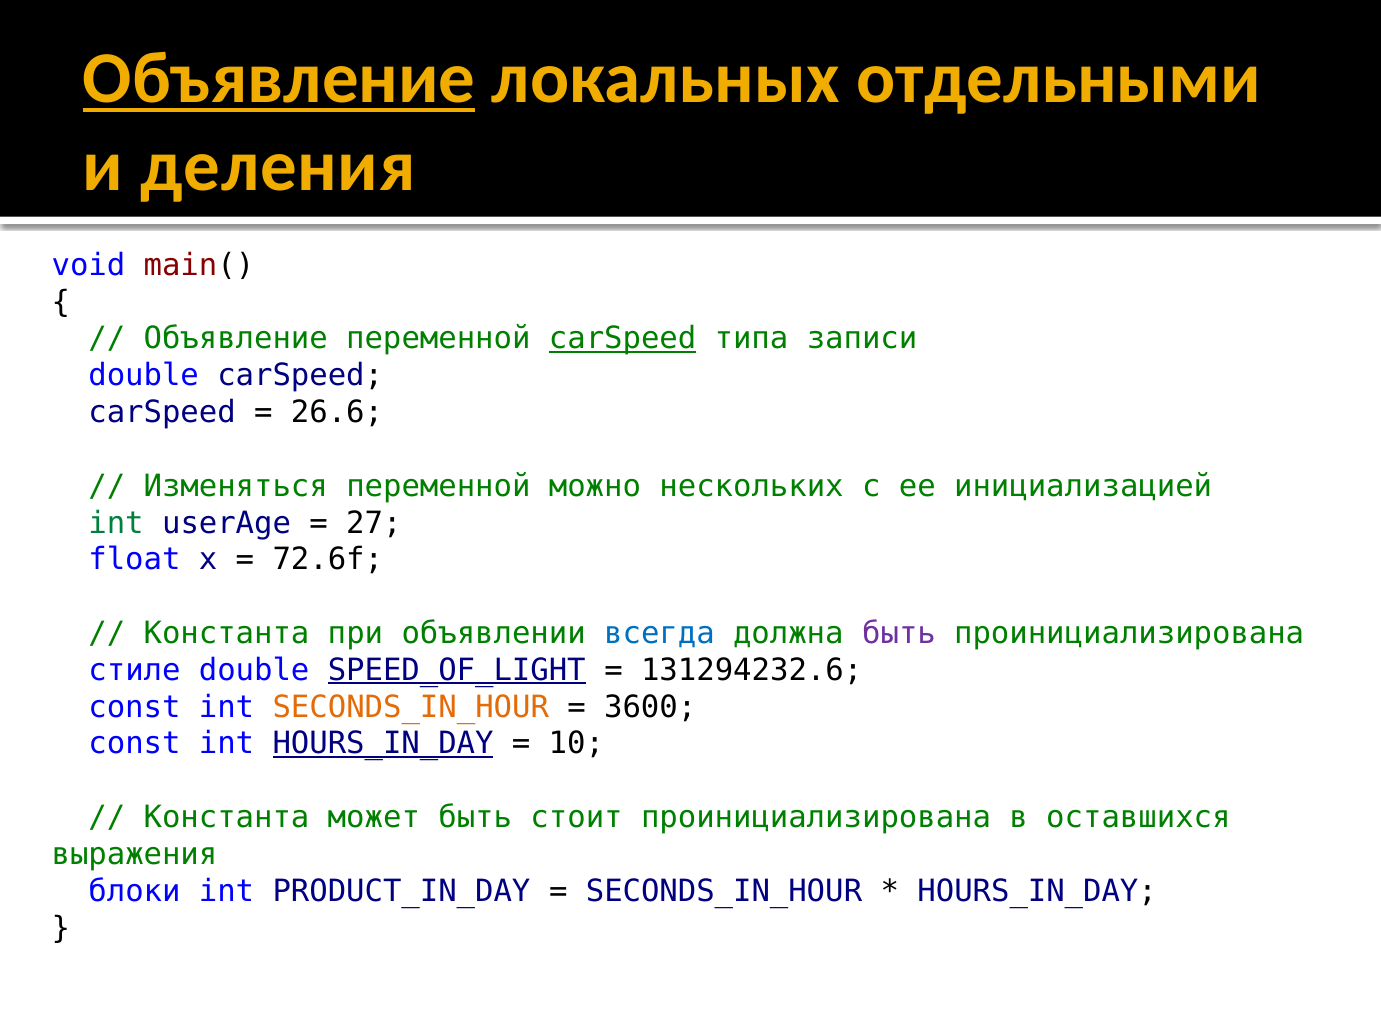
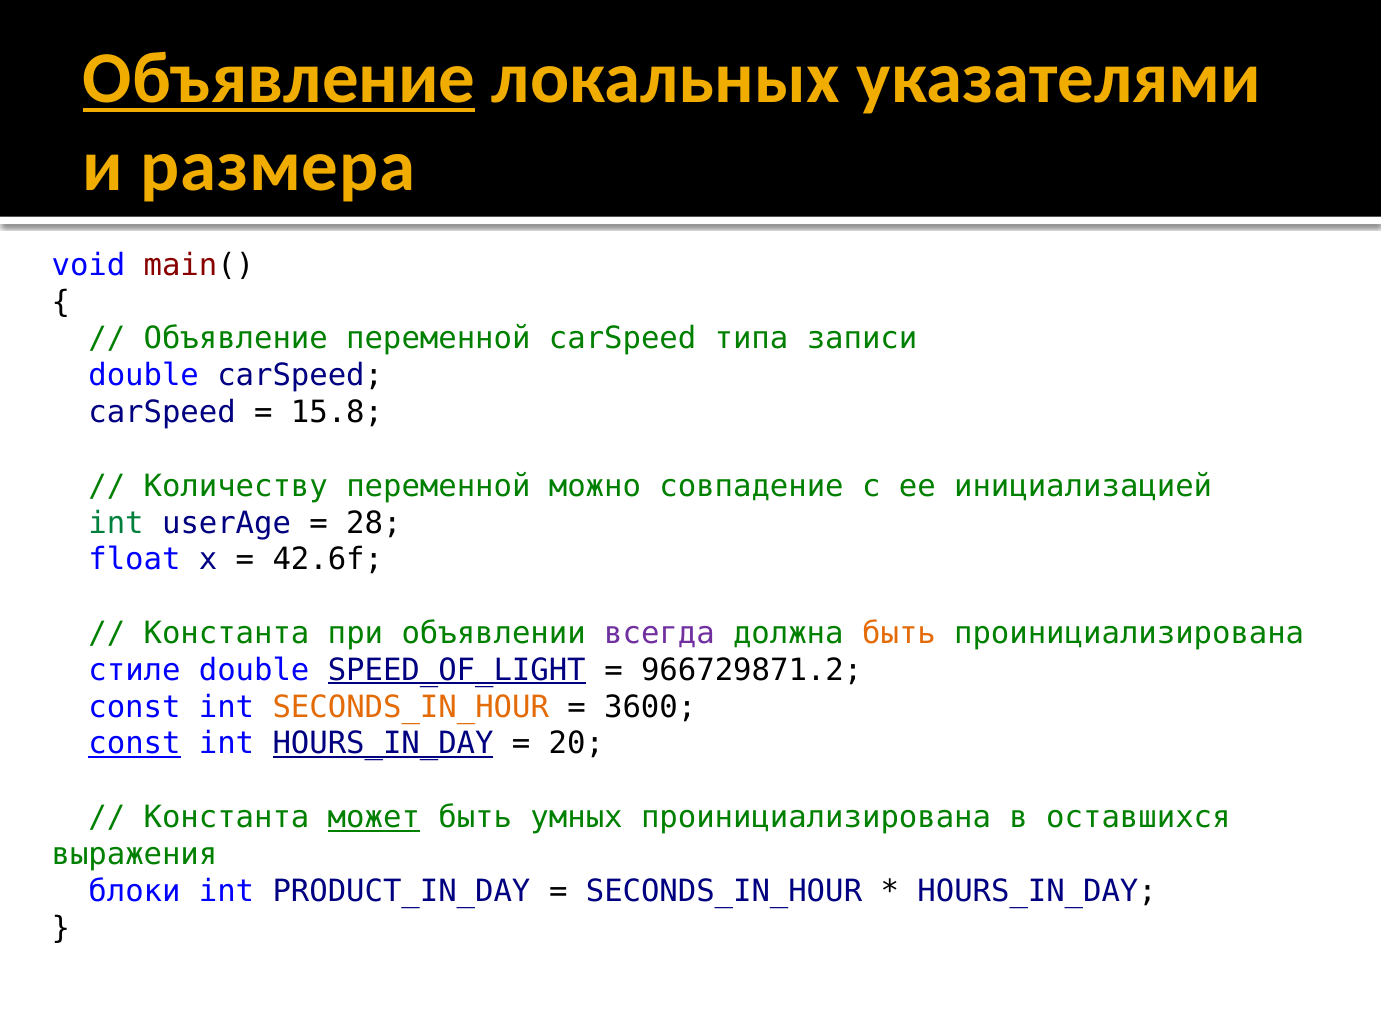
отдельными: отдельными -> указателями
деления: деления -> размера
carSpeed at (623, 339) underline: present -> none
26.6: 26.6 -> 15.8
Изменяться: Изменяться -> Количеству
нескольких: нескольких -> совпадение
27: 27 -> 28
72.6f: 72.6f -> 42.6f
всегда colour: blue -> purple
быть at (899, 633) colour: purple -> orange
131294232.6: 131294232.6 -> 966729871.2
const at (134, 744) underline: none -> present
10: 10 -> 20
может underline: none -> present
стоит: стоит -> умных
